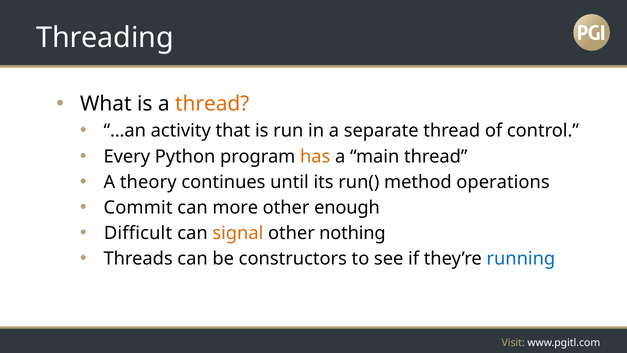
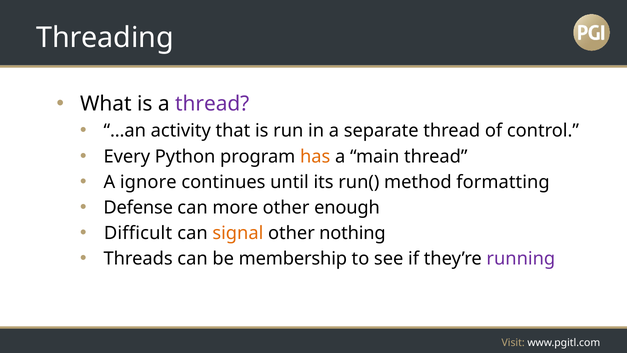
thread at (212, 104) colour: orange -> purple
theory: theory -> ignore
operations: operations -> formatting
Commit: Commit -> Defense
constructors: constructors -> membership
running colour: blue -> purple
